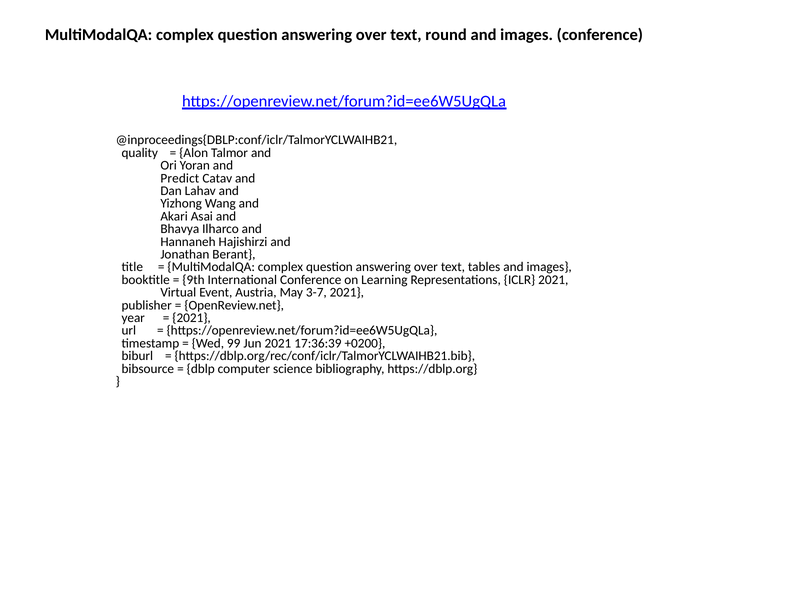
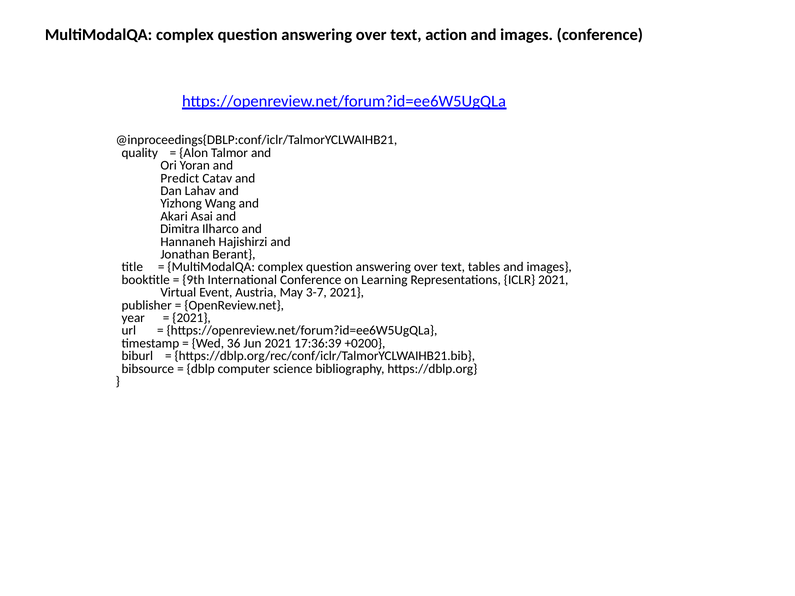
round: round -> action
Bhavya: Bhavya -> Dimitra
99: 99 -> 36
